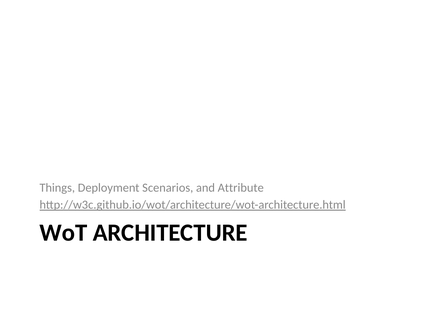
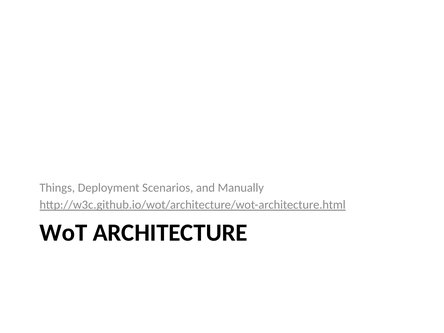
Attribute: Attribute -> Manually
